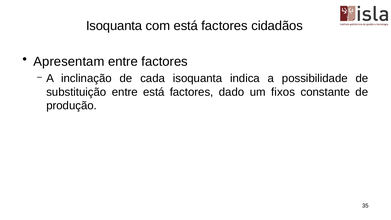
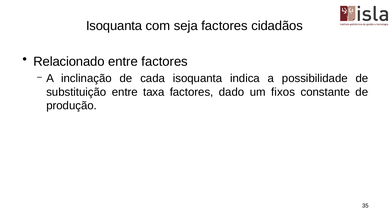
com está: está -> seja
Apresentam: Apresentam -> Relacionado
entre está: está -> taxa
